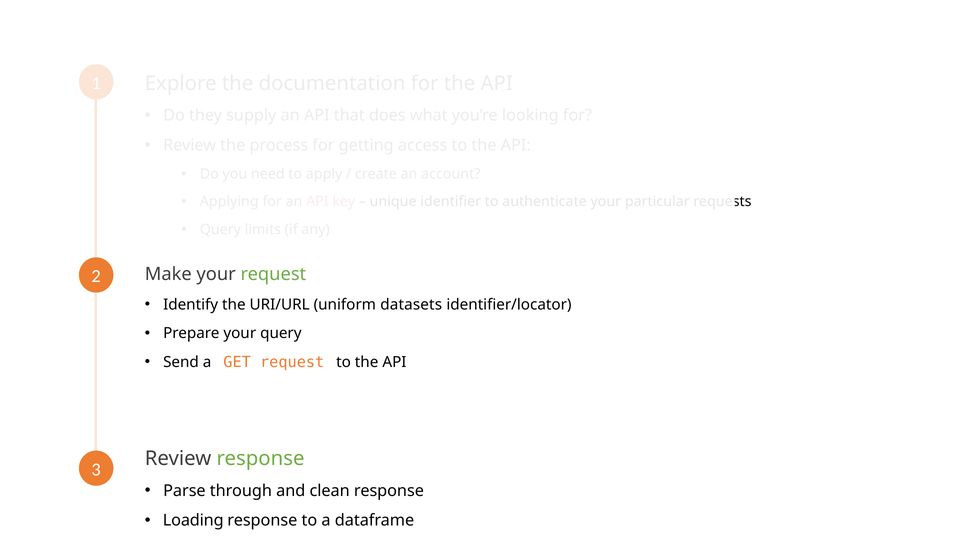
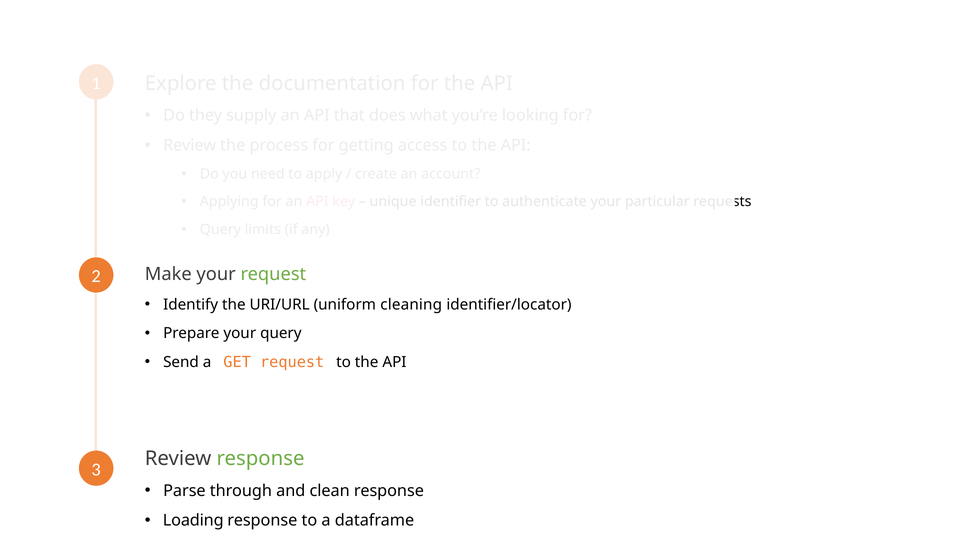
datasets: datasets -> cleaning
